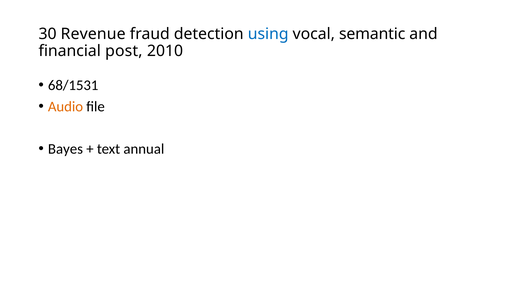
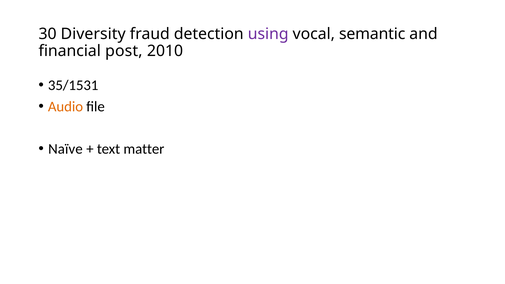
Revenue: Revenue -> Diversity
using colour: blue -> purple
68/1531: 68/1531 -> 35/1531
Bayes: Bayes -> Naïve
annual: annual -> matter
